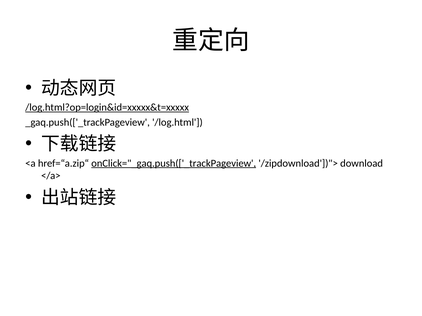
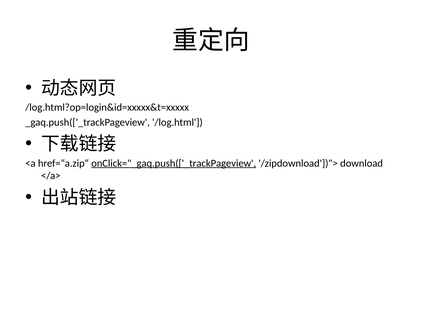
/log.html?op=login&id=xxxxx&t=xxxxx underline: present -> none
